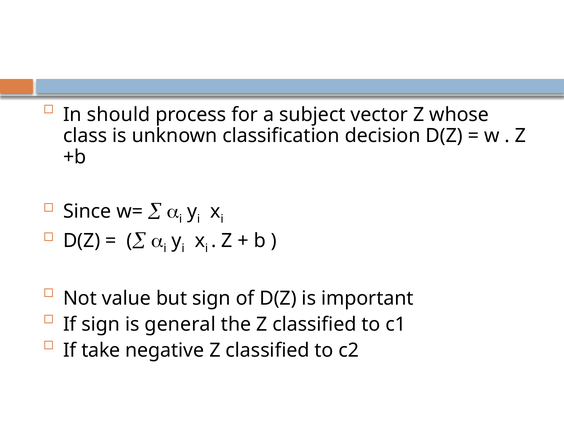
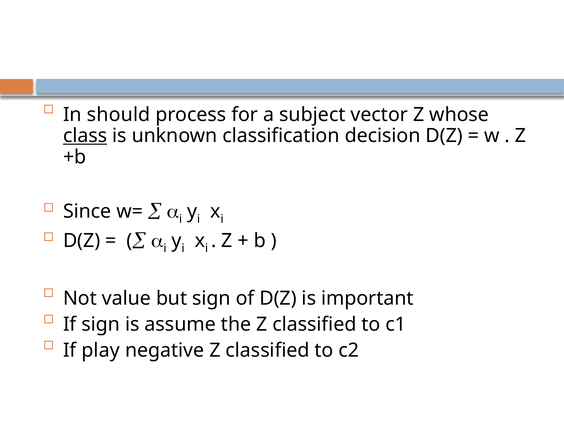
class underline: none -> present
general: general -> assume
take: take -> play
